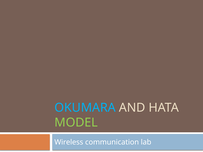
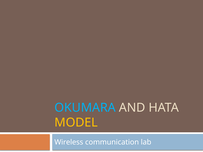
MODEL colour: light green -> yellow
